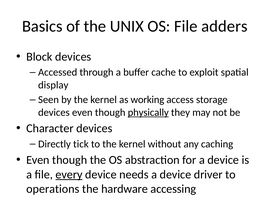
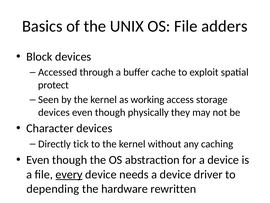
display: display -> protect
physically underline: present -> none
operations: operations -> depending
accessing: accessing -> rewritten
